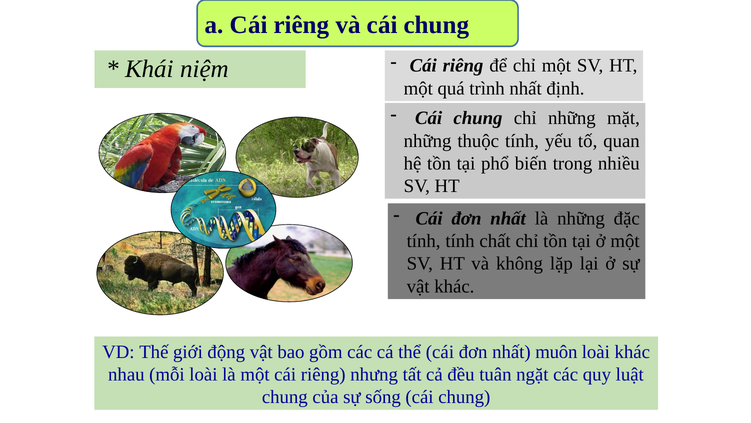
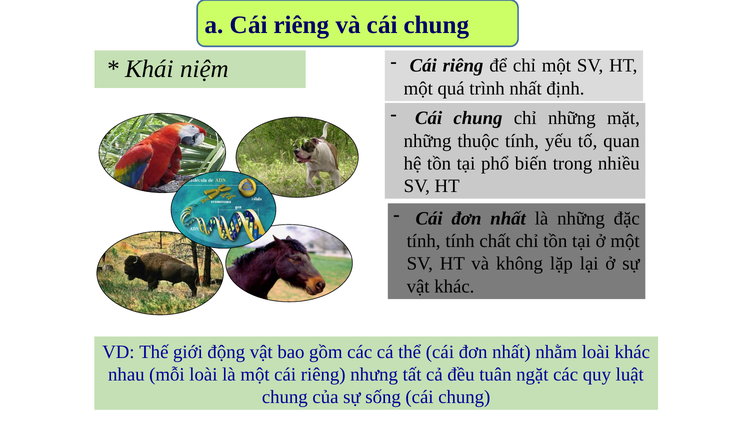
muôn: muôn -> nhằm
